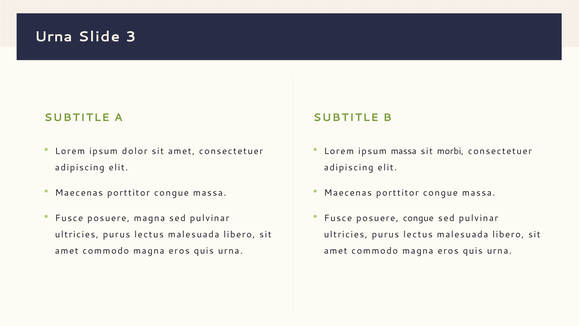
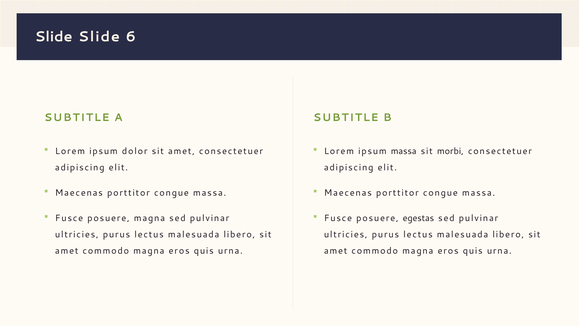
Urna at (53, 37): Urna -> Slide
3: 3 -> 6
posuere congue: congue -> egestas
